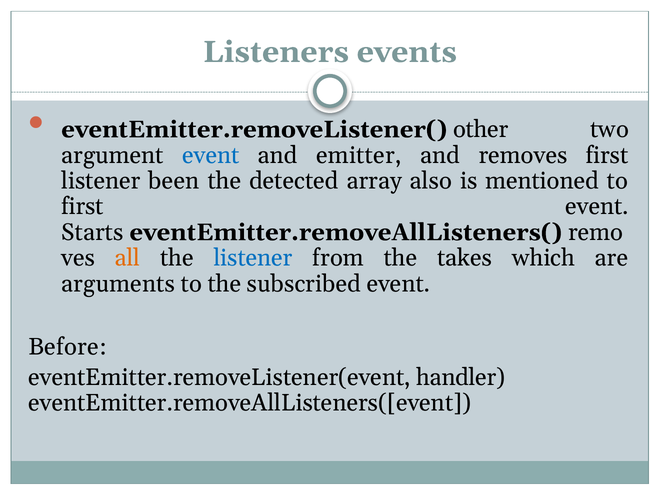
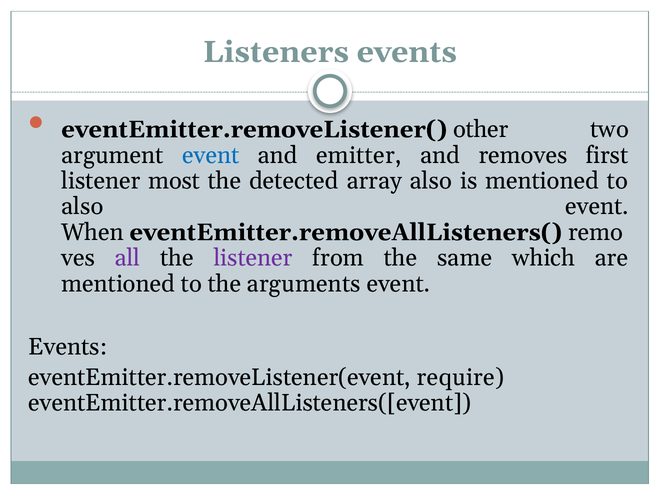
been: been -> most
first at (82, 207): first -> also
Starts: Starts -> When
all colour: orange -> purple
listener at (253, 258) colour: blue -> purple
takes: takes -> same
arguments at (118, 284): arguments -> mentioned
subscribed: subscribed -> arguments
Before at (68, 347): Before -> Events
handler: handler -> require
